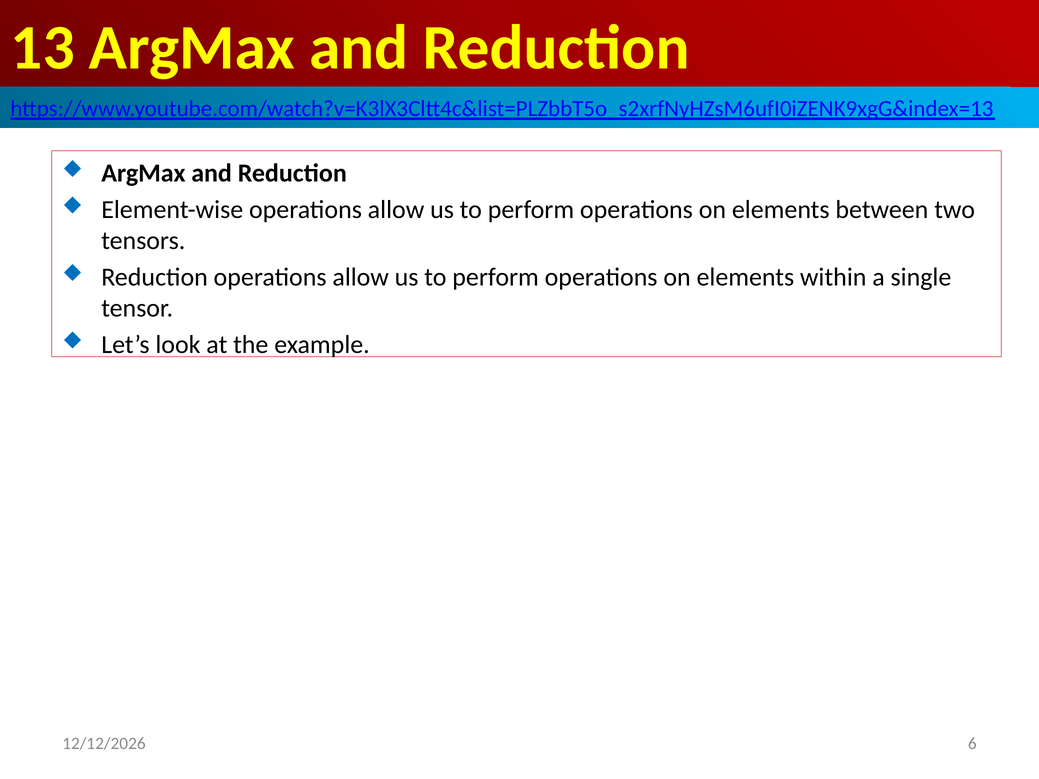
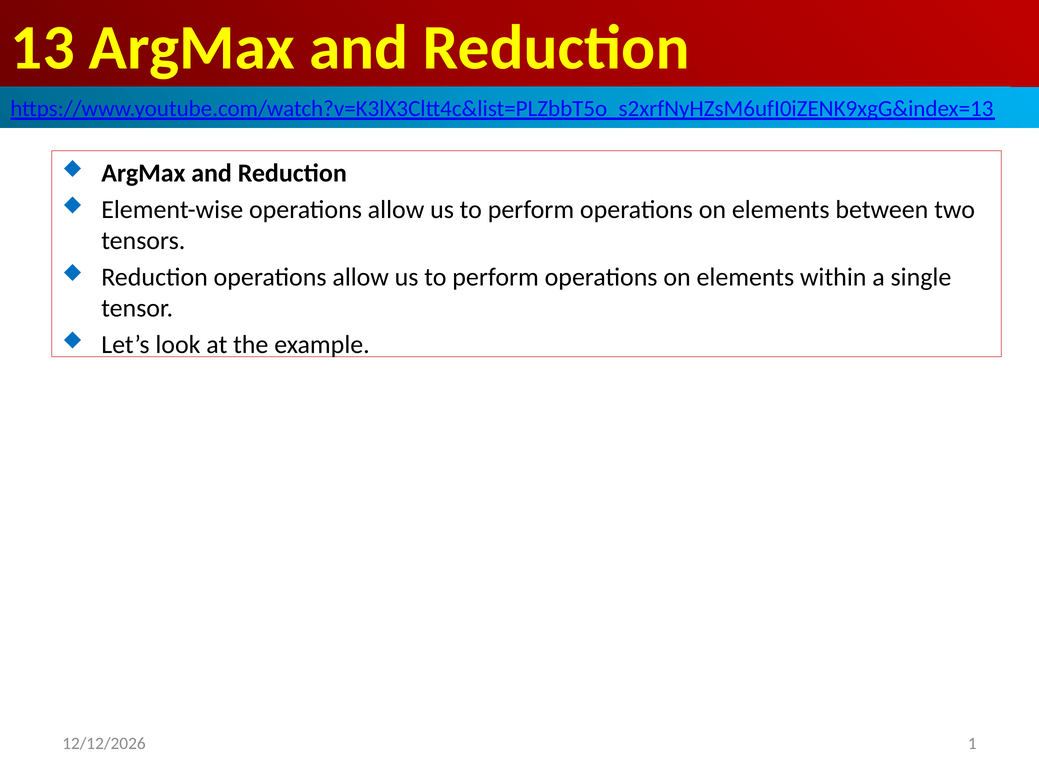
6: 6 -> 1
